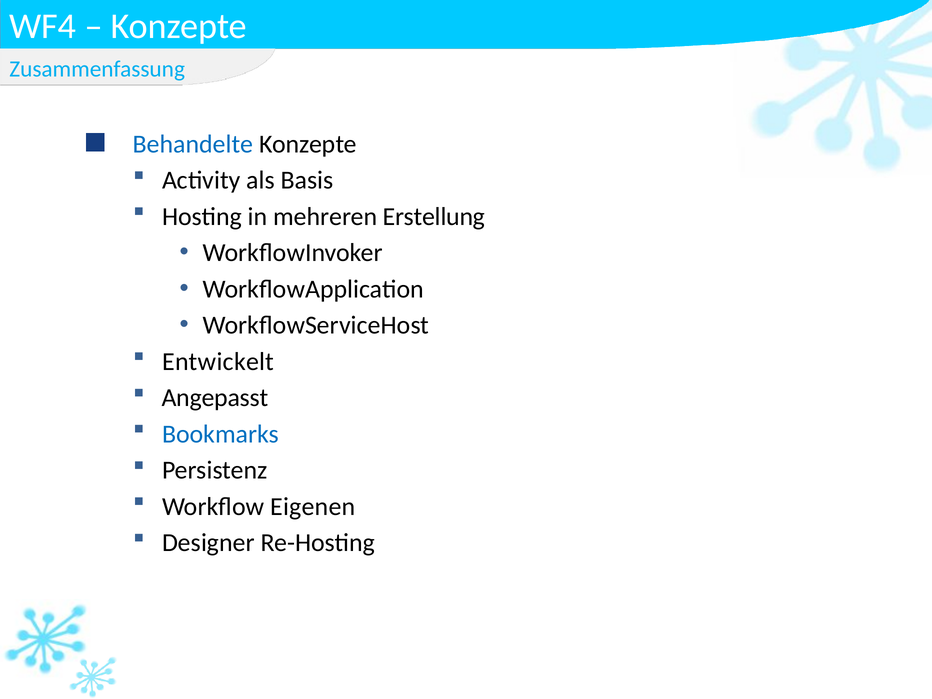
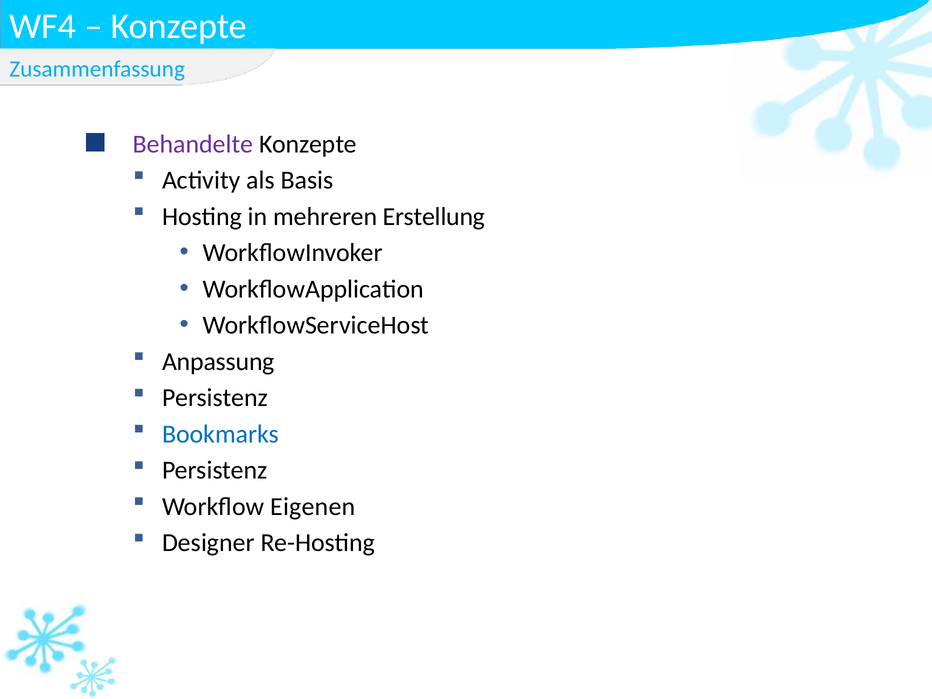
Behandelte colour: blue -> purple
Entwickelt: Entwickelt -> Anpassung
Angepasst at (215, 398): Angepasst -> Persistenz
